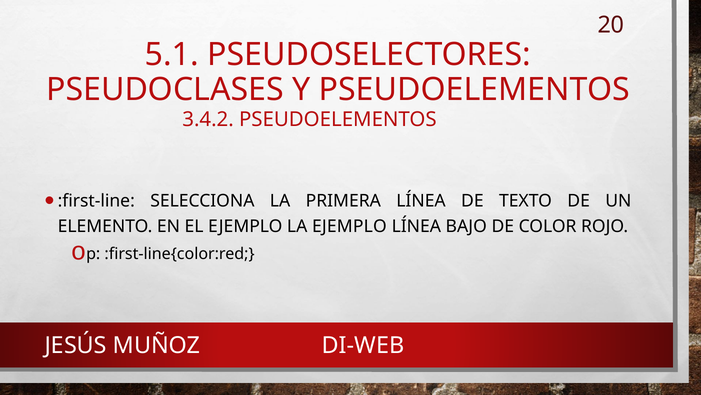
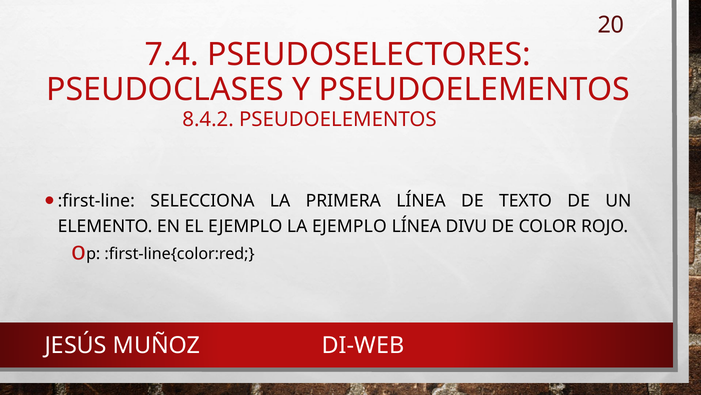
5.1: 5.1 -> 7.4
3.4.2: 3.4.2 -> 8.4.2
BAJO: BAJO -> DIVU
